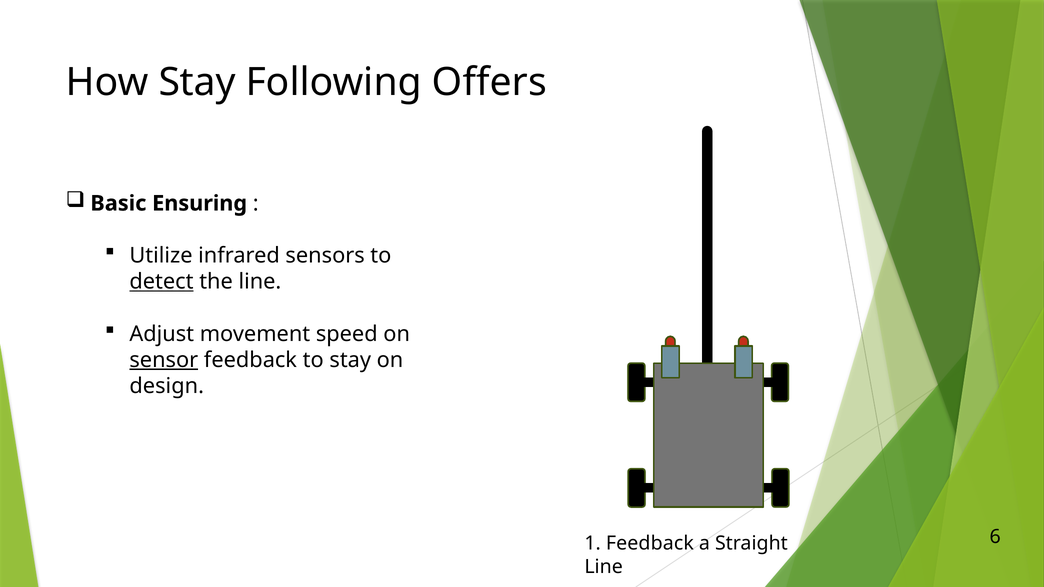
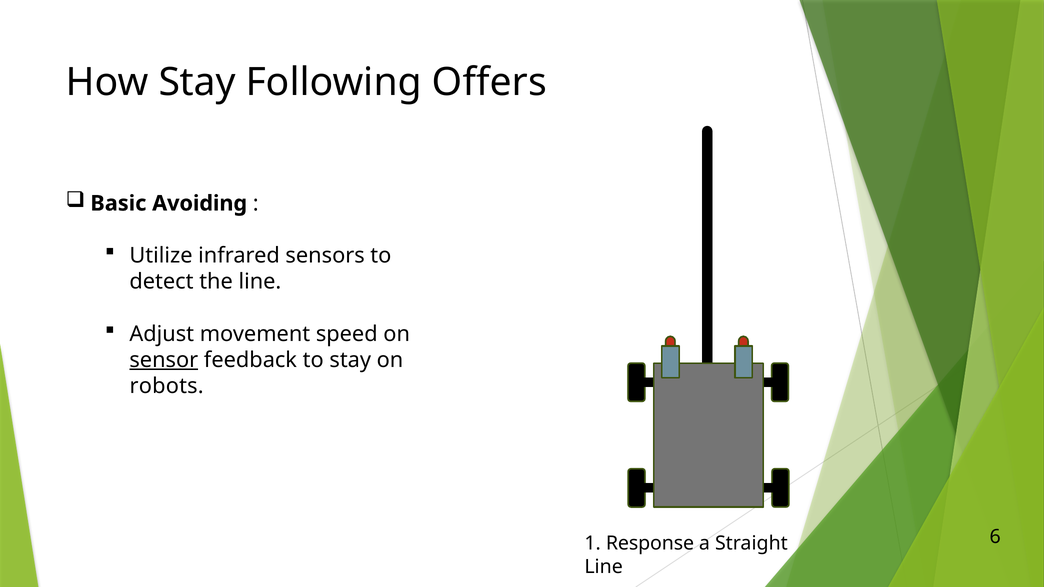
Ensuring: Ensuring -> Avoiding
detect underline: present -> none
design: design -> robots
1 Feedback: Feedback -> Response
